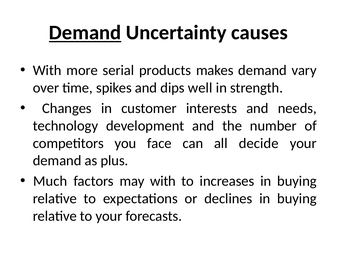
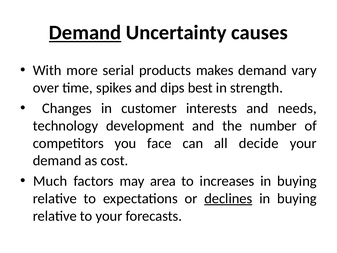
well: well -> best
plus: plus -> cost
may with: with -> area
declines underline: none -> present
